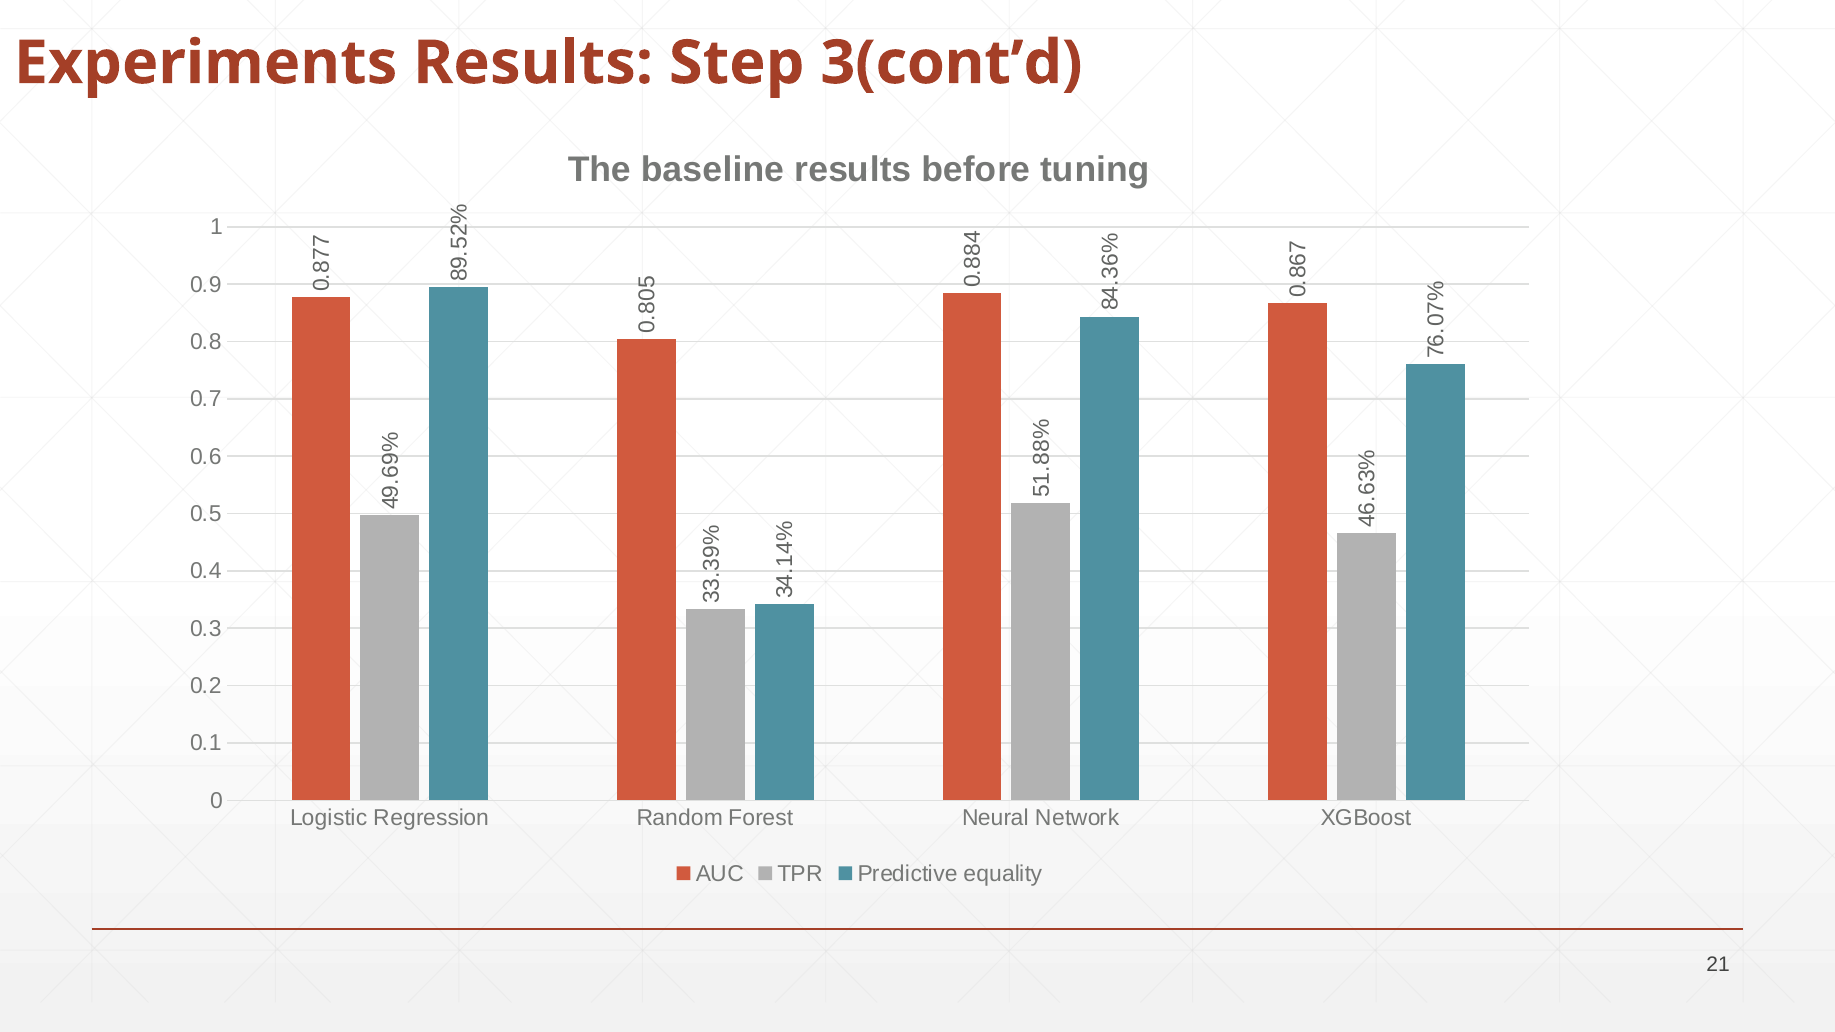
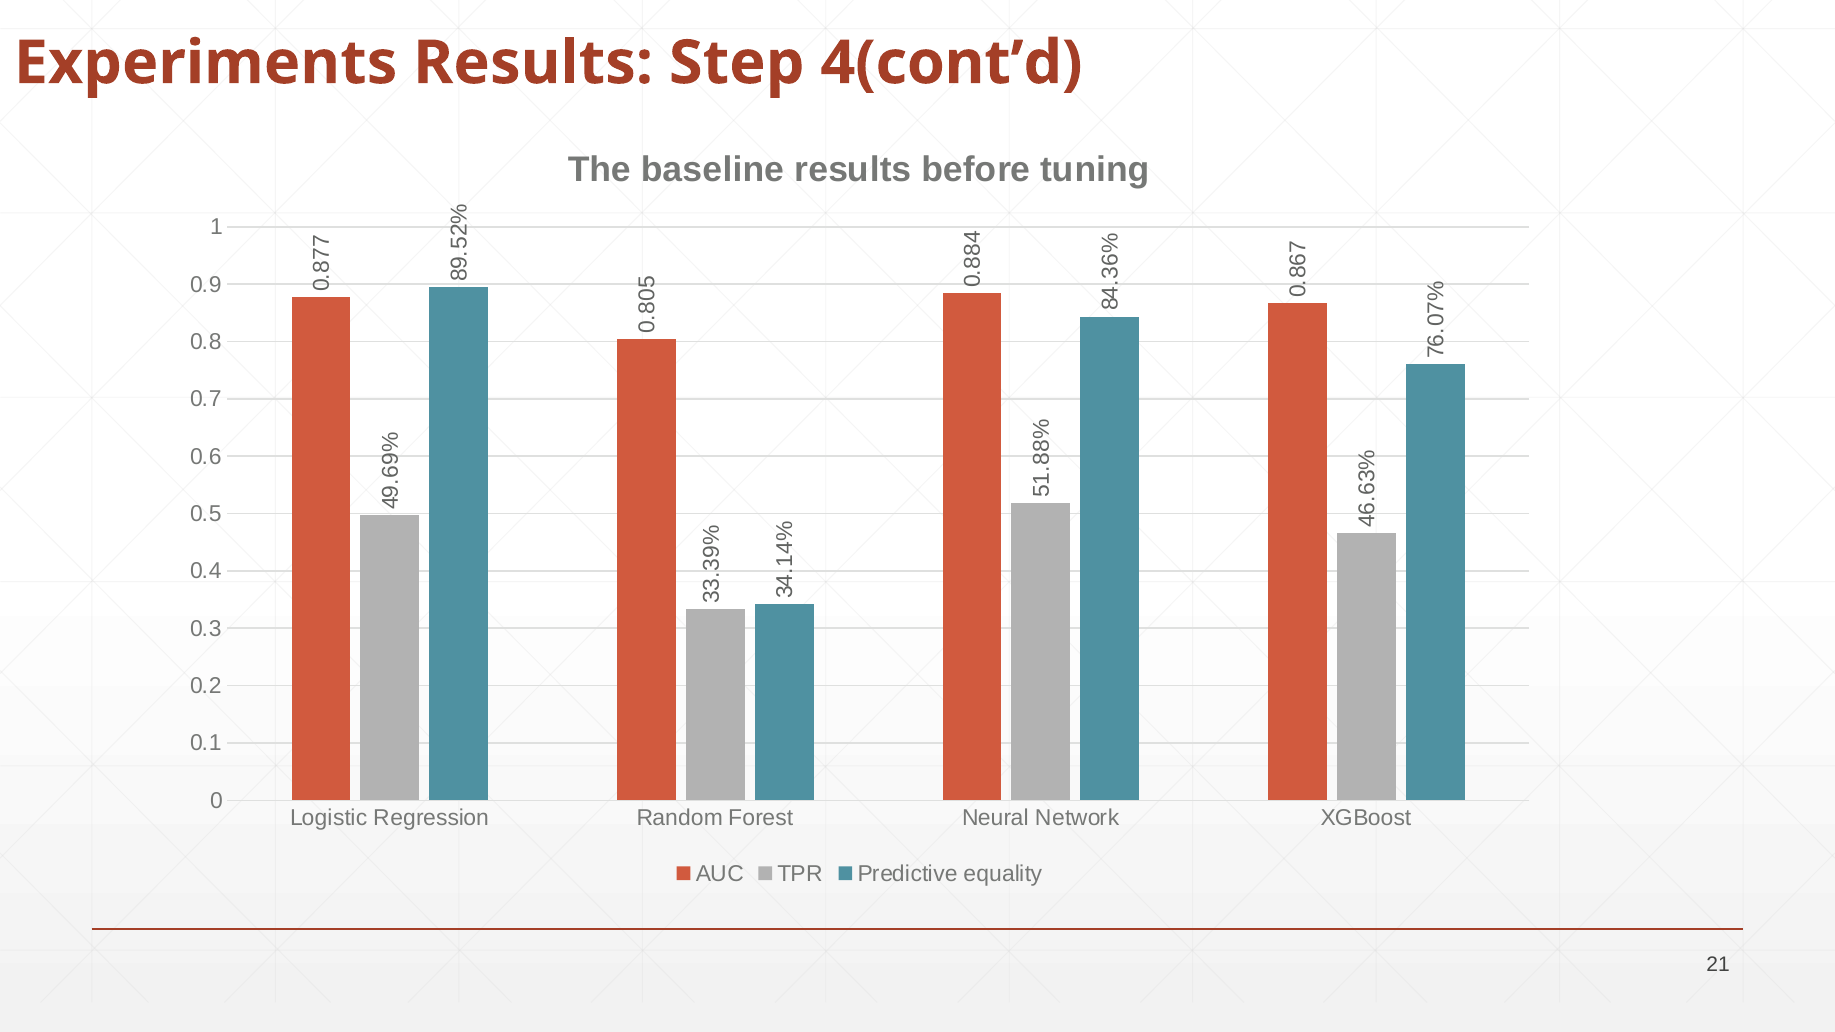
3(cont’d: 3(cont’d -> 4(cont’d
